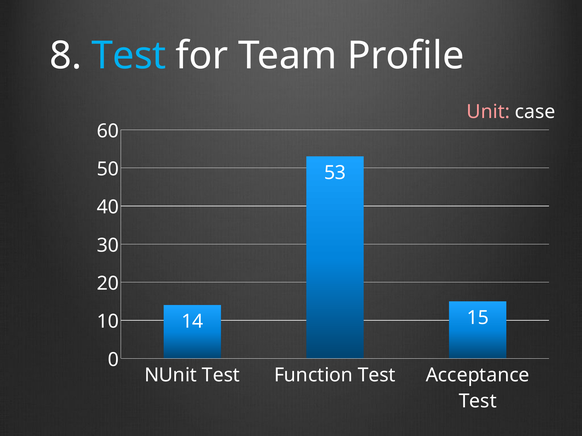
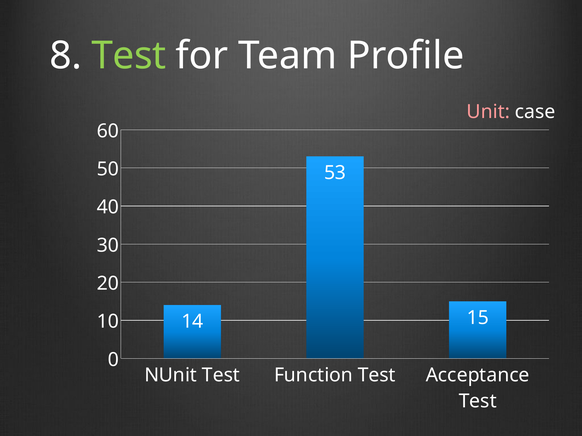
Test at (129, 56) colour: light blue -> light green
